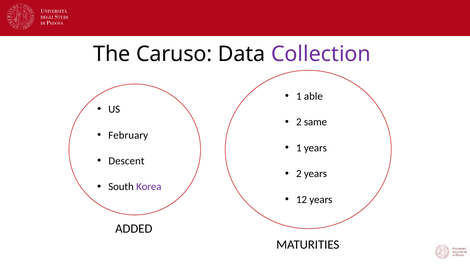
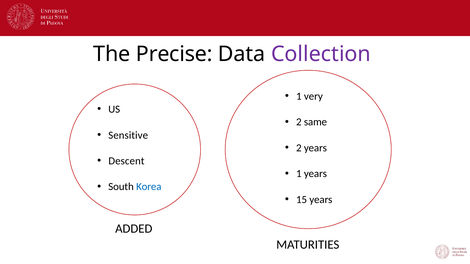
Caruso: Caruso -> Precise
able: able -> very
February: February -> Sensitive
1 at (299, 148): 1 -> 2
2 at (299, 174): 2 -> 1
Korea colour: purple -> blue
12: 12 -> 15
